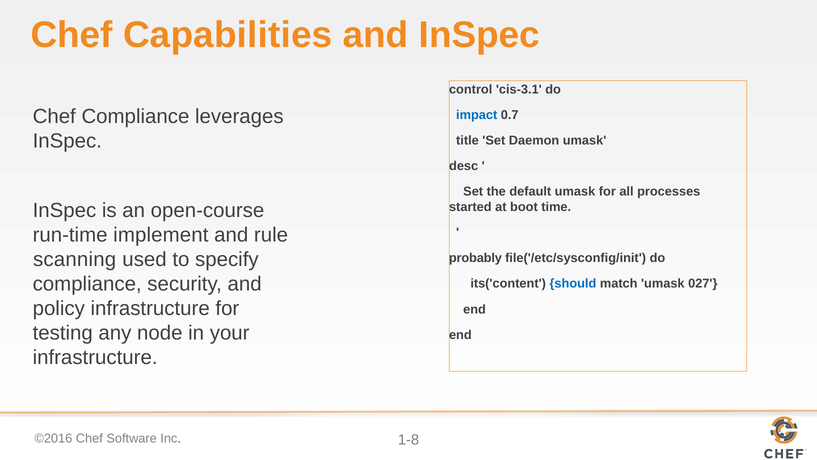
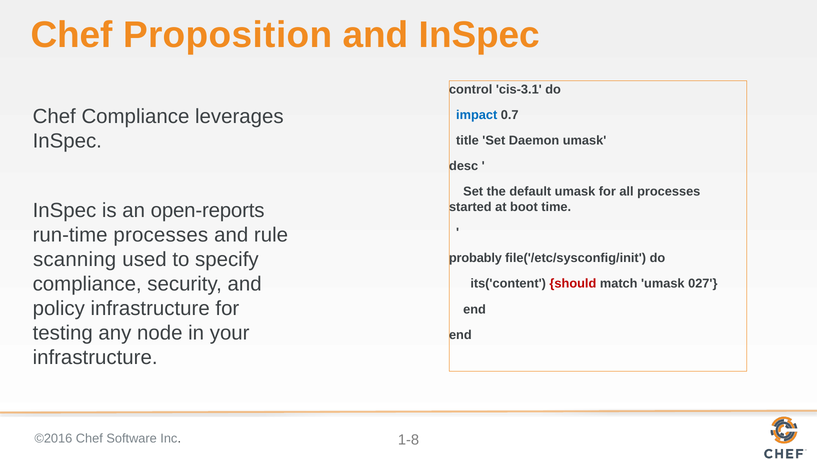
Capabilities: Capabilities -> Proposition
open-course: open-course -> open-reports
run-time implement: implement -> processes
should colour: blue -> red
